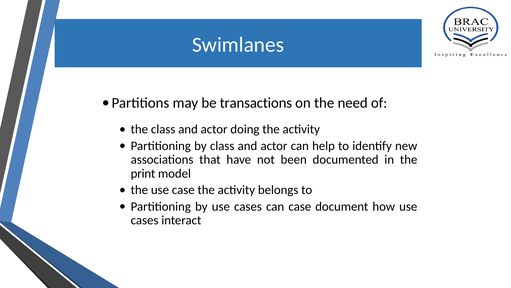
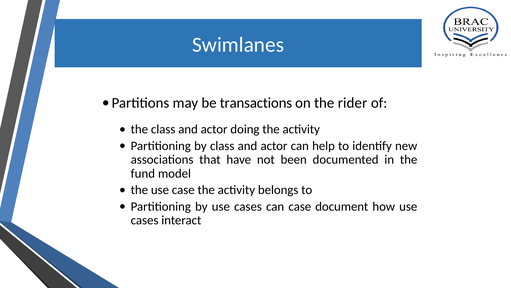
need: need -> rider
print: print -> fund
